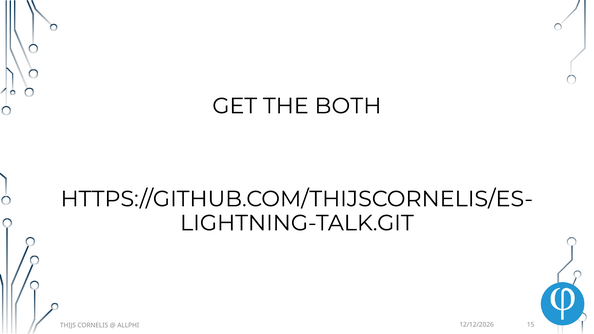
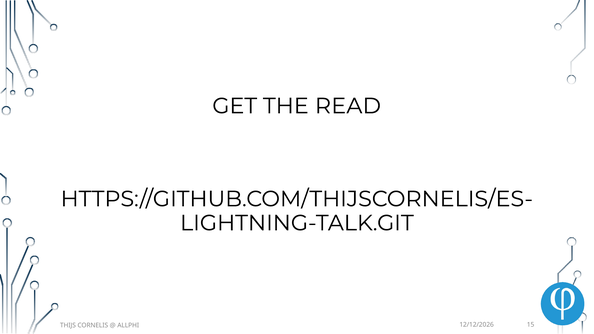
BOTH: BOTH -> READ
